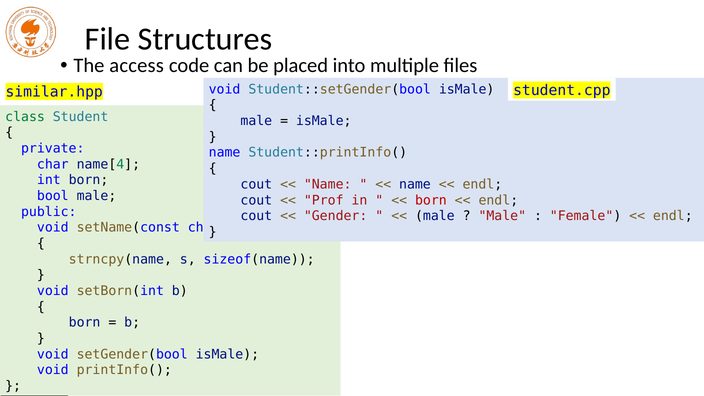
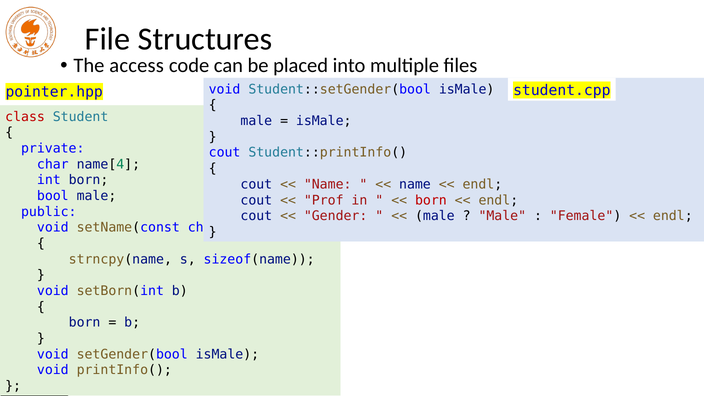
similar.hpp: similar.hpp -> pointer.hpp
class colour: green -> red
name at (225, 153): name -> cout
